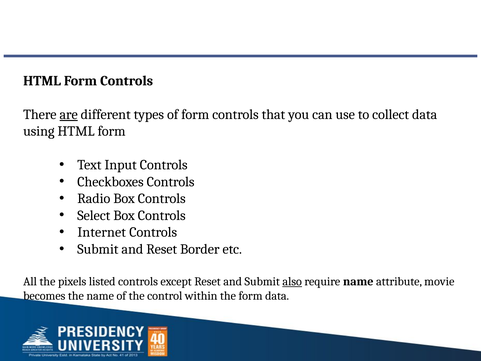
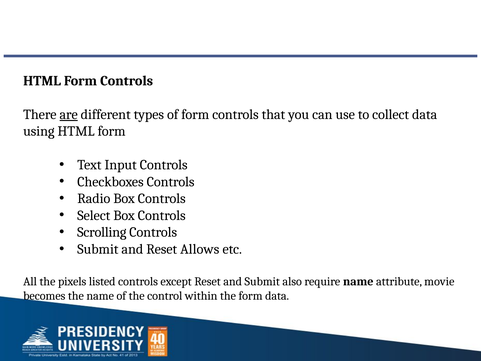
Internet: Internet -> Scrolling
Border: Border -> Allows
also underline: present -> none
